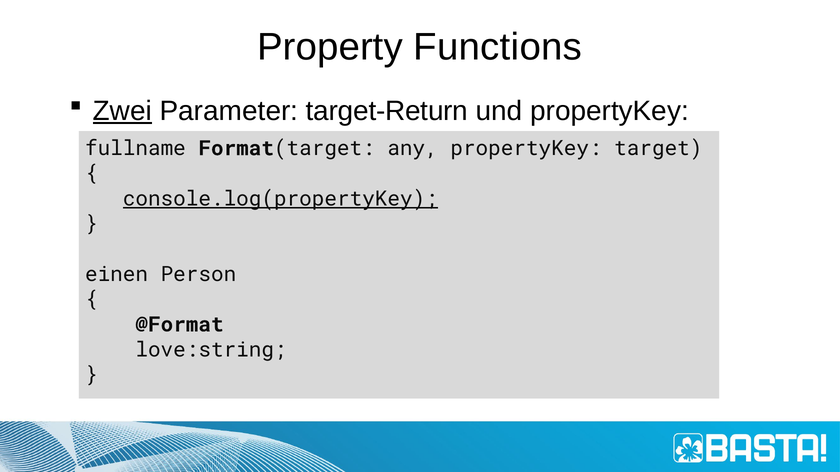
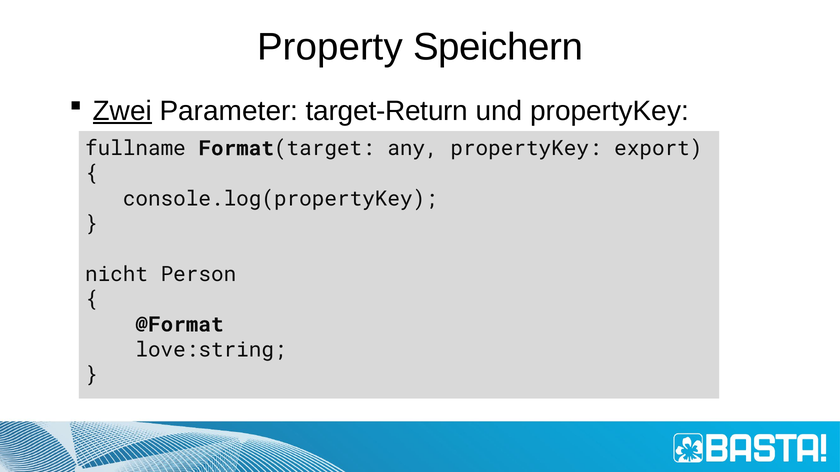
Functions: Functions -> Speichern
target: target -> export
console.log(propertyKey underline: present -> none
einen: einen -> nicht
